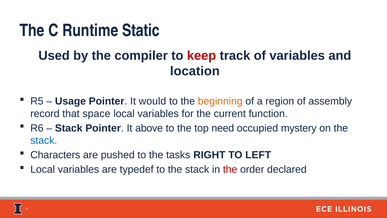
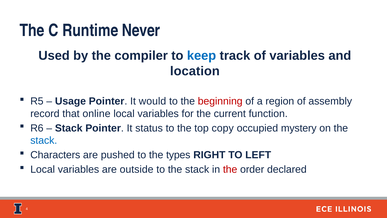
Static: Static -> Never
keep colour: red -> blue
beginning colour: orange -> red
space: space -> online
above: above -> status
need: need -> copy
tasks: tasks -> types
typedef: typedef -> outside
